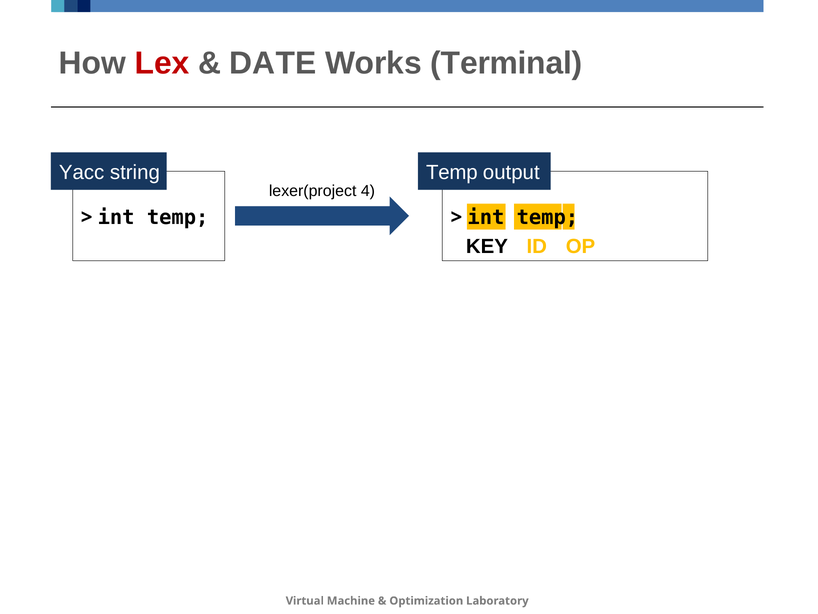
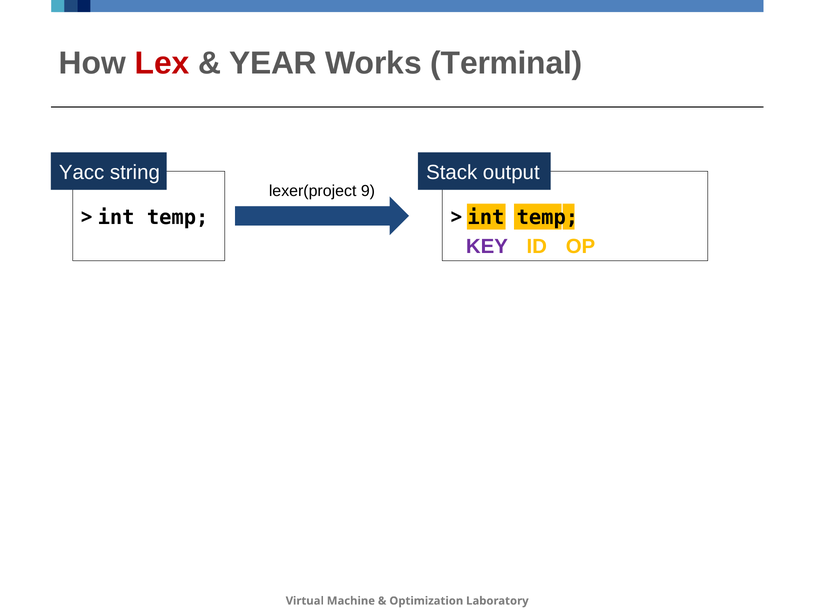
DATE: DATE -> YEAR
Temp at (452, 172): Temp -> Stack
4: 4 -> 9
KEY colour: black -> purple
